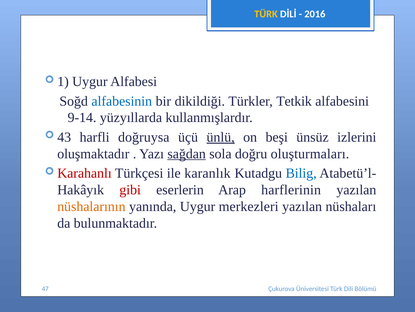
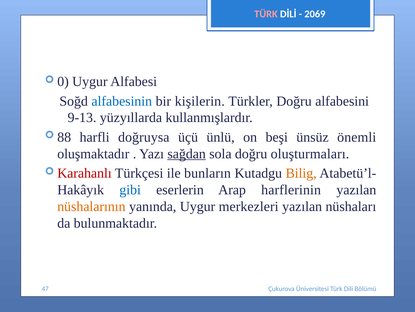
TÜRK at (266, 14) colour: yellow -> pink
2016: 2016 -> 2069
1: 1 -> 0
dikildiği: dikildiği -> kişilerin
Türkler Tetkik: Tetkik -> Doğru
9-14: 9-14 -> 9-13
43: 43 -> 88
ünlü underline: present -> none
izlerini: izlerini -> önemli
karanlık: karanlık -> bunların
Bilig colour: blue -> orange
gibi colour: red -> blue
